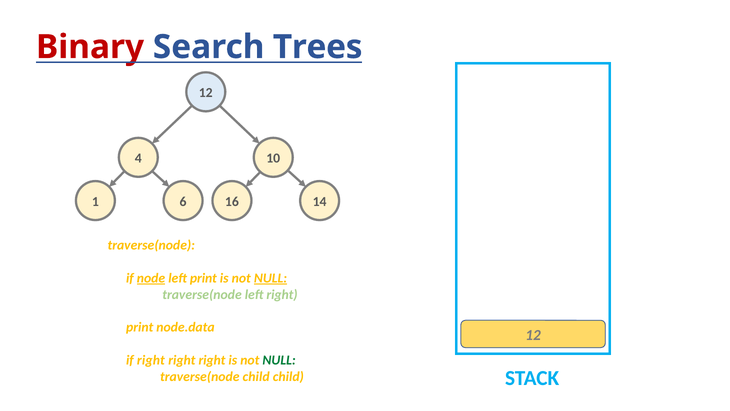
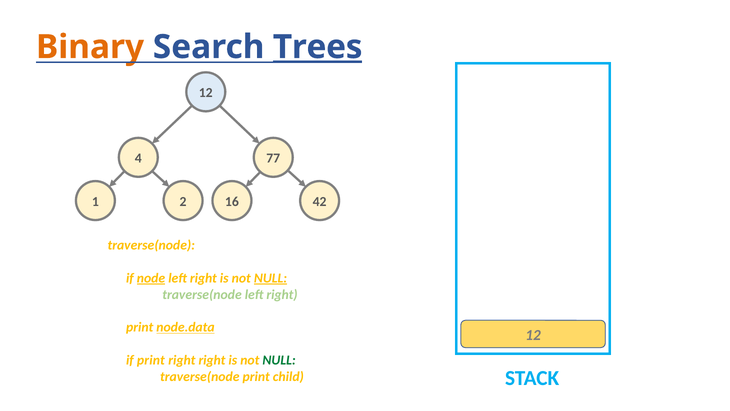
Binary colour: red -> orange
Trees underline: none -> present
10: 10 -> 77
6: 6 -> 2
14: 14 -> 42
print at (203, 278): print -> right
node.data underline: none -> present
if right: right -> print
traverse(node child: child -> print
